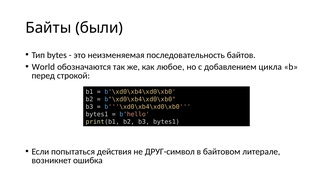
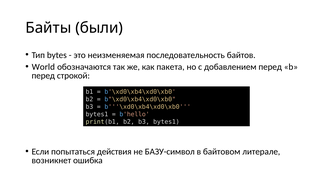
любое: любое -> пакета
добавлением цикла: цикла -> перед
ДРУГ-символ: ДРУГ-символ -> БАЗУ-символ
